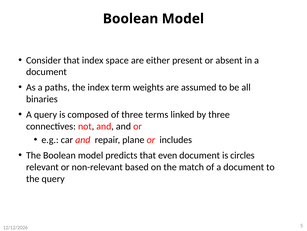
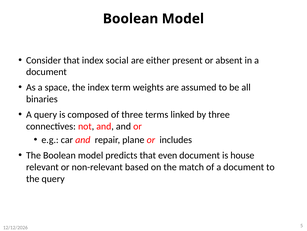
space: space -> social
paths: paths -> space
circles: circles -> house
